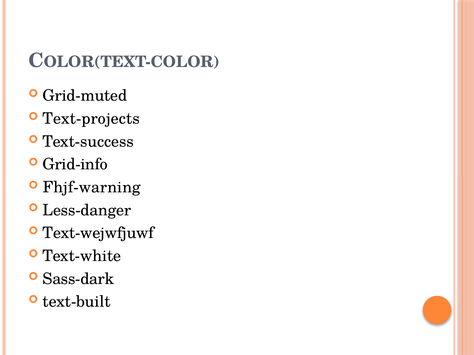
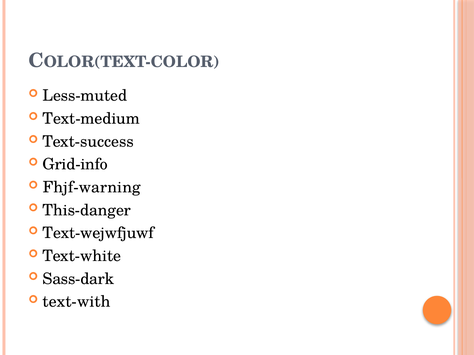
Grid-muted: Grid-muted -> Less-muted
Text-projects: Text-projects -> Text-medium
Less-danger: Less-danger -> This-danger
text-built: text-built -> text-with
